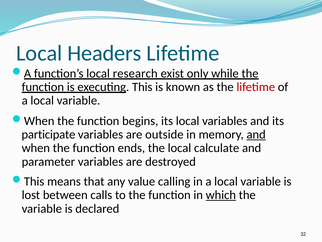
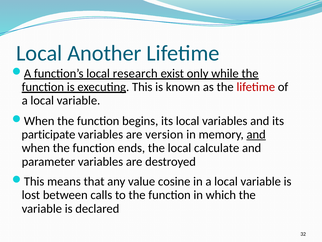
Headers: Headers -> Another
outside: outside -> version
calling: calling -> cosine
which underline: present -> none
